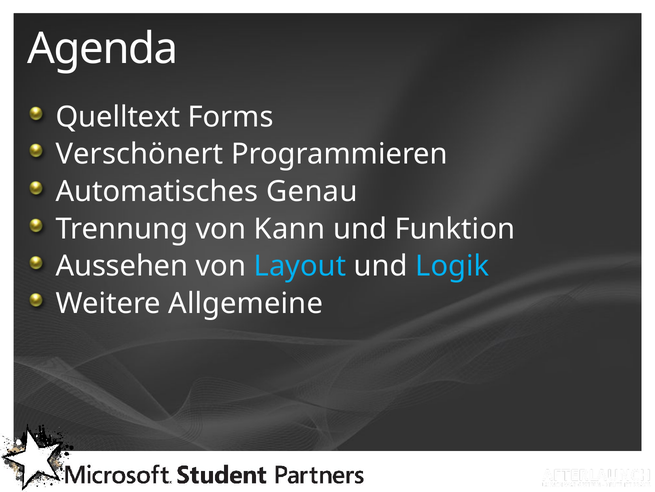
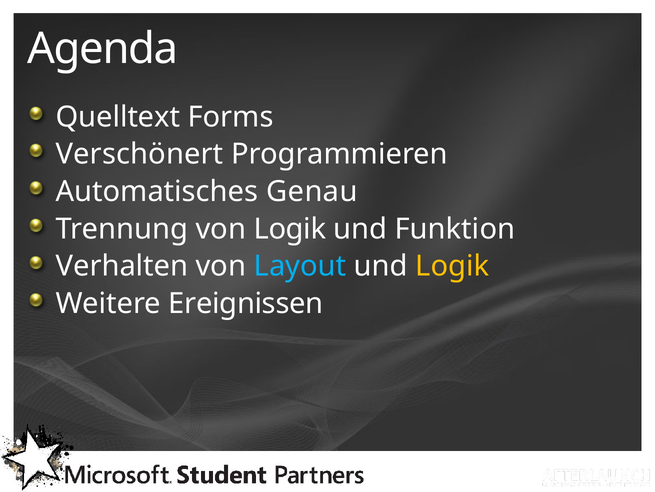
von Kann: Kann -> Logik
Aussehen: Aussehen -> Verhalten
Logik at (452, 266) colour: light blue -> yellow
Allgemeine: Allgemeine -> Ereignissen
